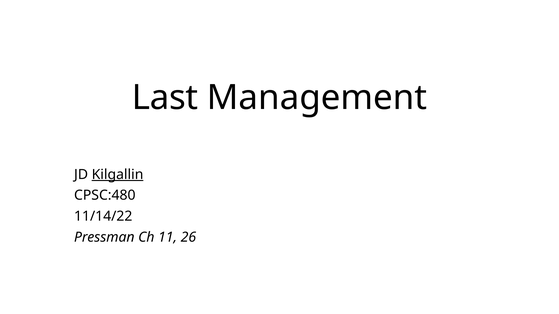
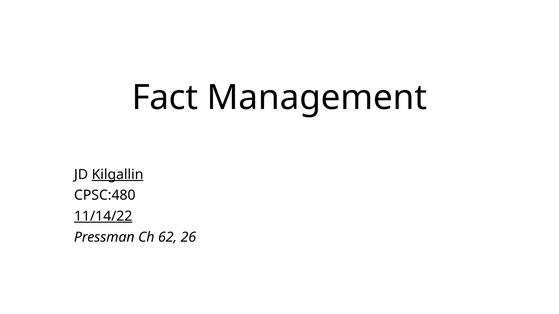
Last: Last -> Fact
11/14/22 underline: none -> present
11: 11 -> 62
